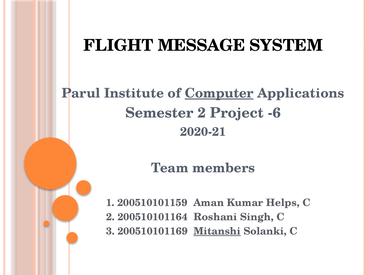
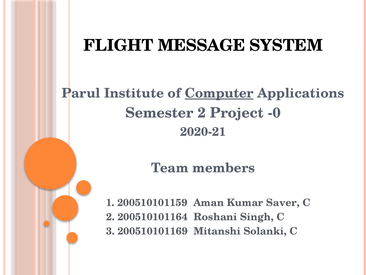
-6: -6 -> -0
Helps: Helps -> Saver
Mitanshi underline: present -> none
